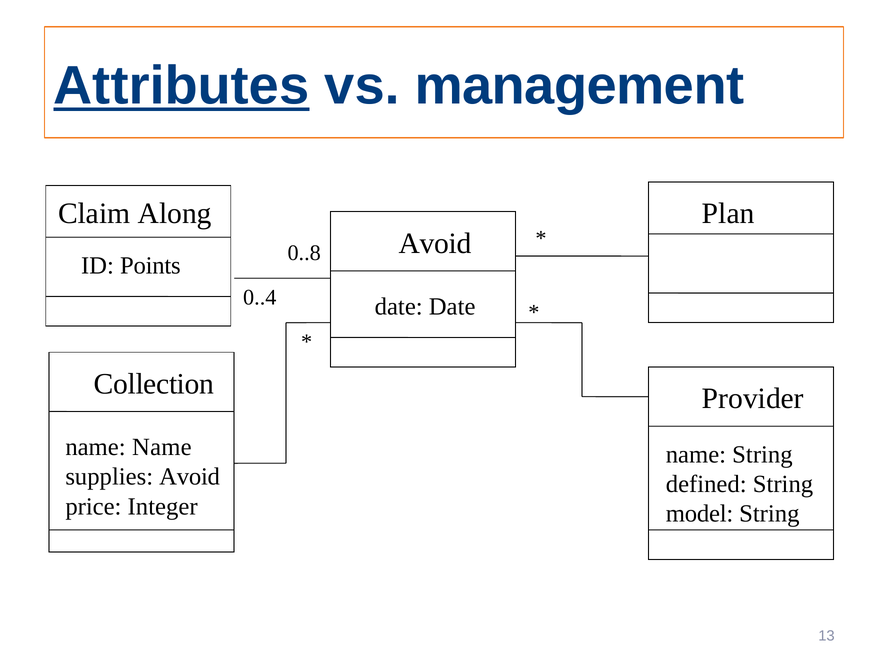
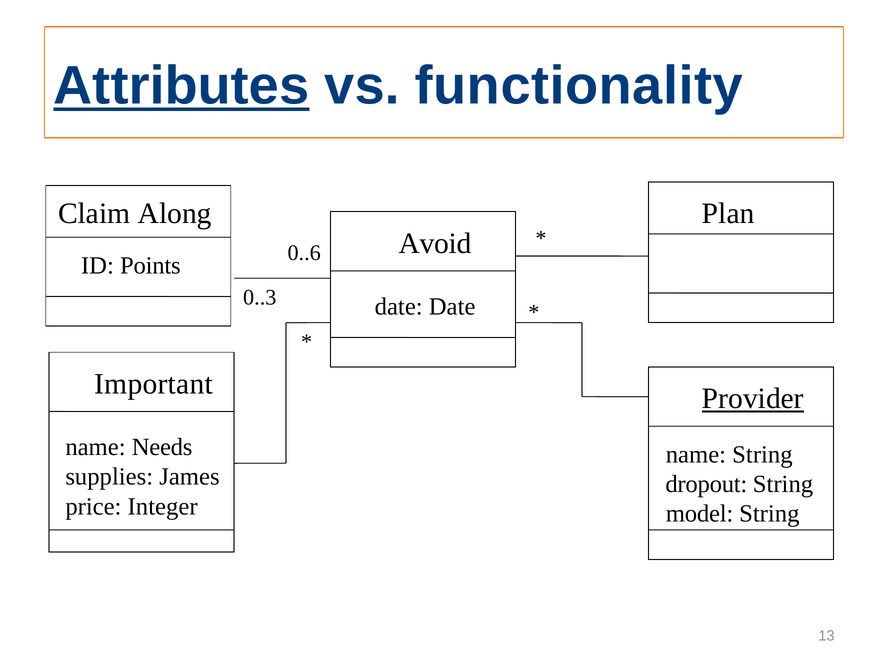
management: management -> functionality
0..8: 0..8 -> 0..6
0..4: 0..4 -> 0..3
Collection: Collection -> Important
Provider underline: none -> present
name Name: Name -> Needs
supplies Avoid: Avoid -> James
defined: defined -> dropout
